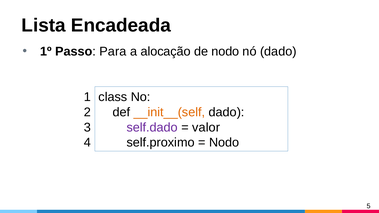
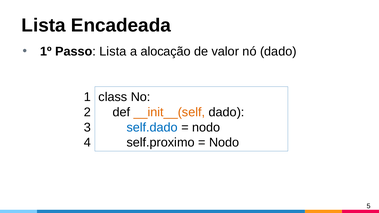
Passo Para: Para -> Lista
de nodo: nodo -> valor
self.dado colour: purple -> blue
valor at (206, 127): valor -> nodo
